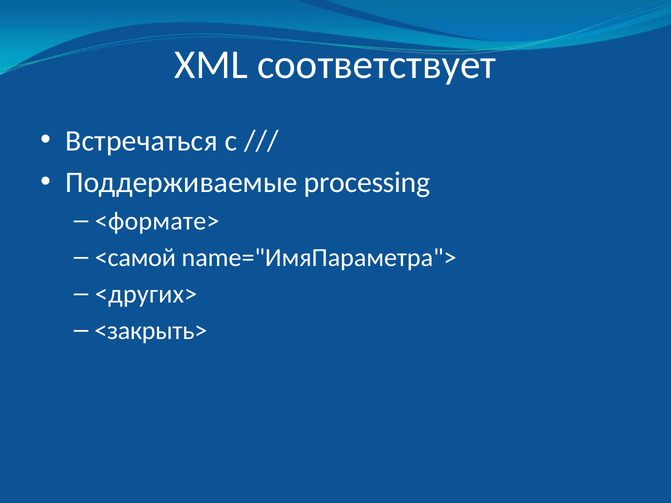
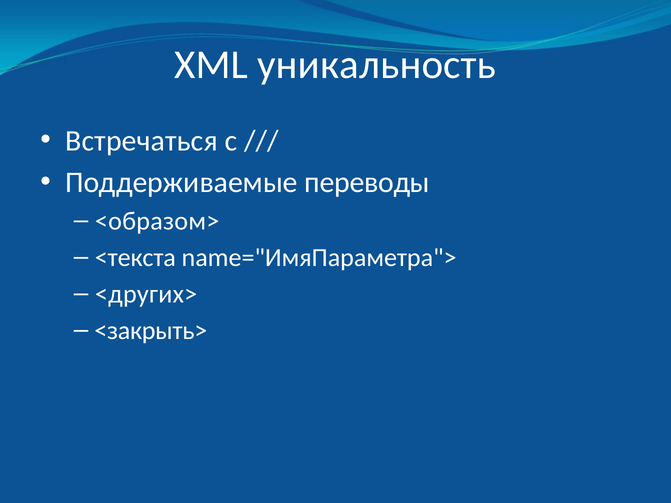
соответствует: соответствует -> уникальность
processing: processing -> переводы
<формате>: <формате> -> <образом>
<самой: <самой -> <текста
